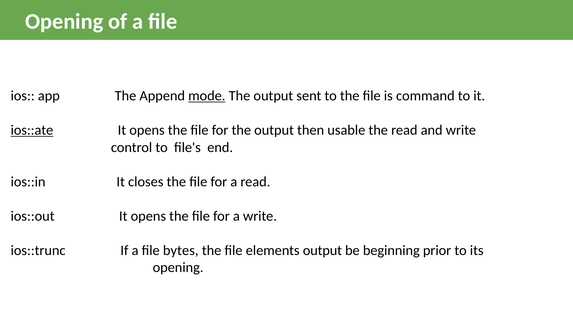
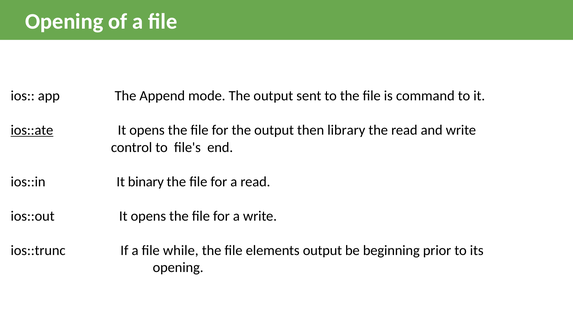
mode underline: present -> none
usable: usable -> library
closes: closes -> binary
bytes: bytes -> while
